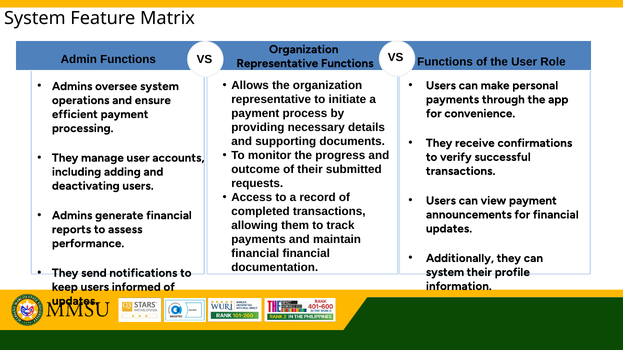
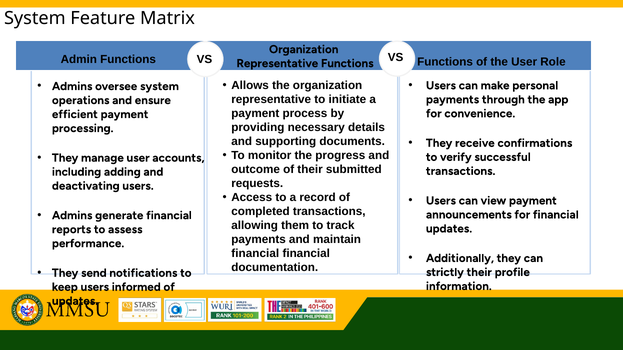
system at (445, 272): system -> strictly
